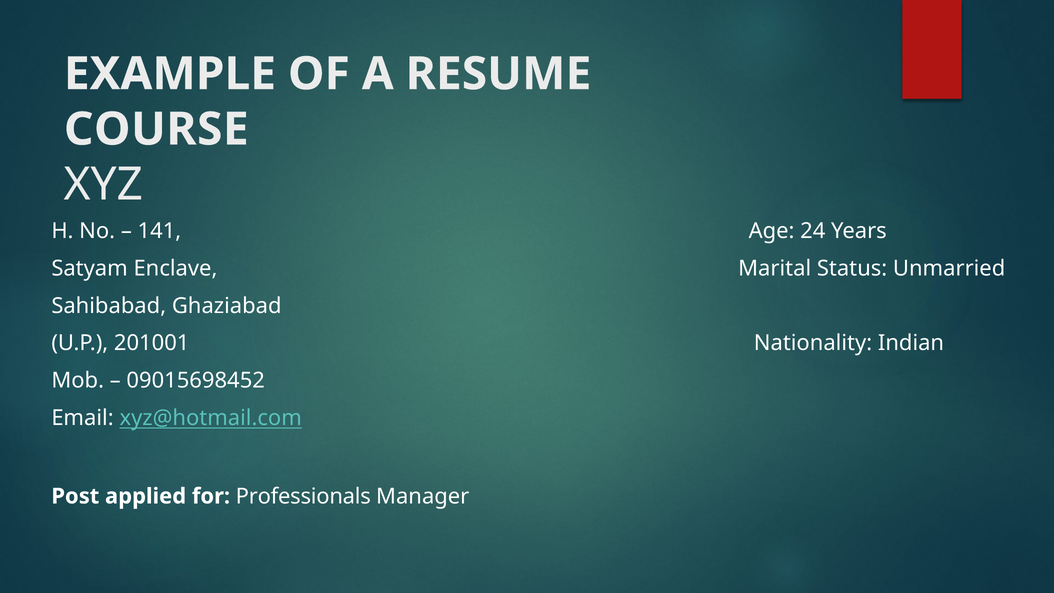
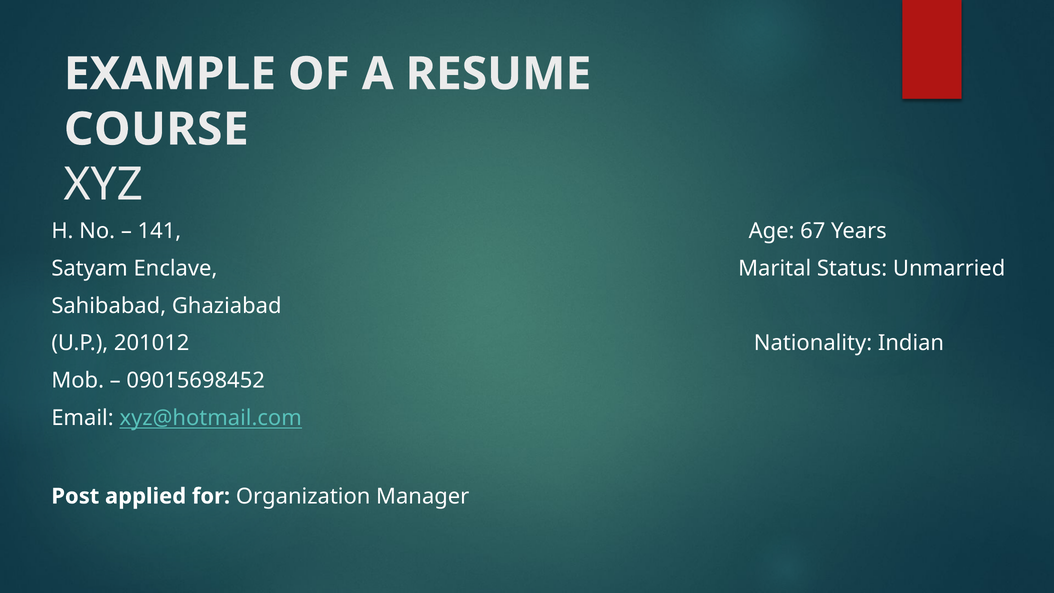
24: 24 -> 67
201001: 201001 -> 201012
Professionals: Professionals -> Organization
